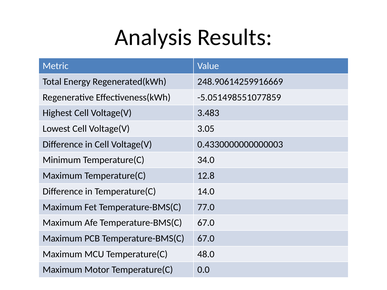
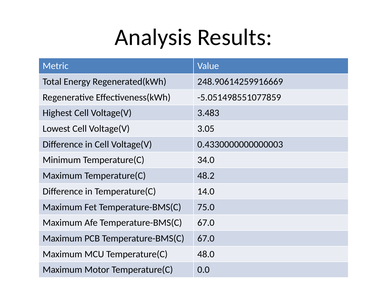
12.8: 12.8 -> 48.2
77.0: 77.0 -> 75.0
